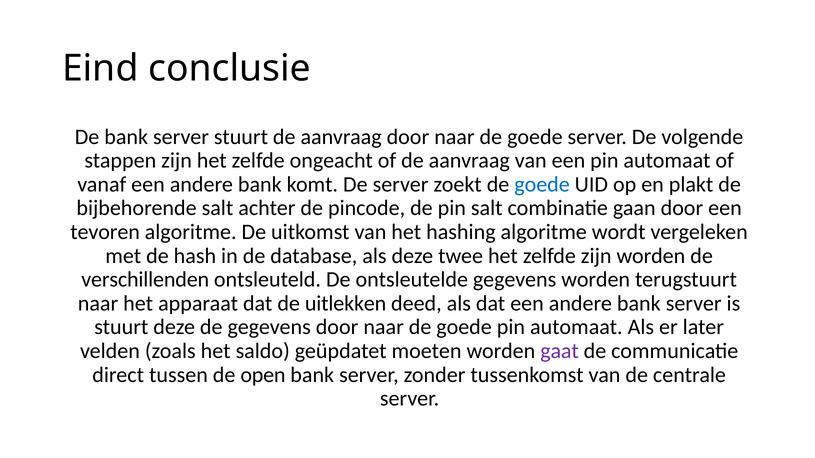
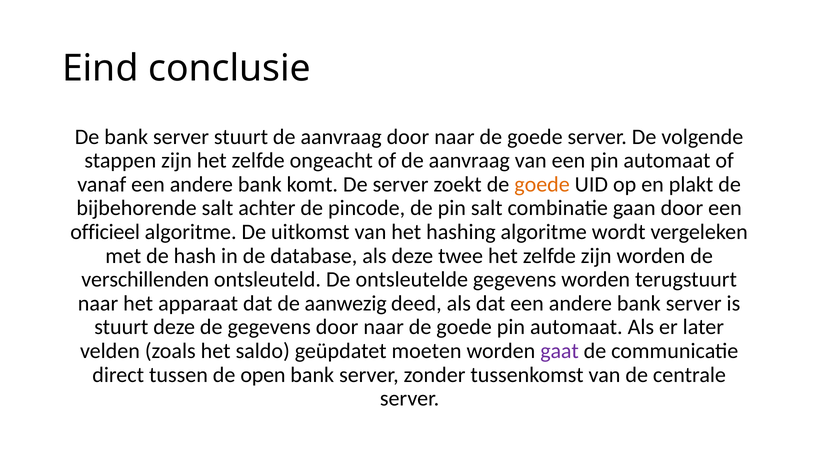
goede at (542, 185) colour: blue -> orange
tevoren: tevoren -> officieel
uitlekken: uitlekken -> aanwezig
